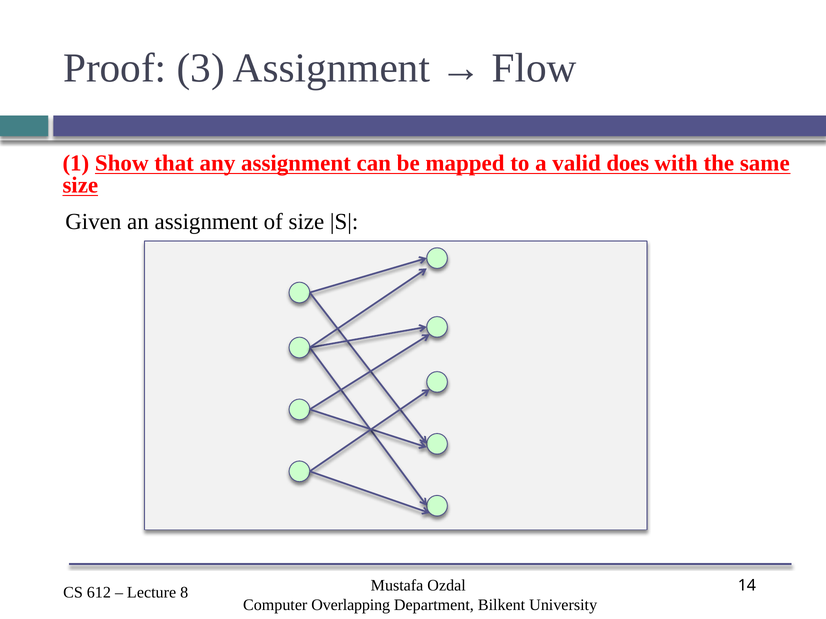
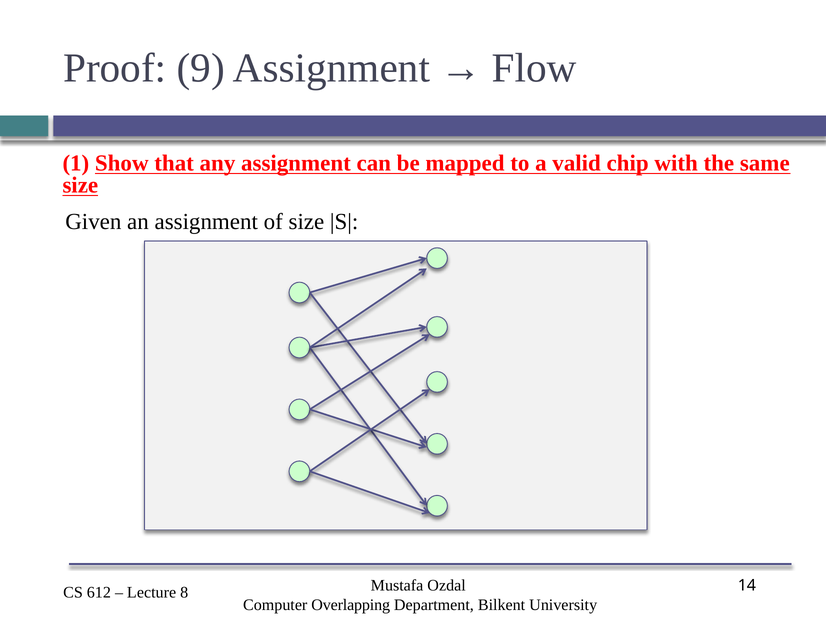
3: 3 -> 9
does: does -> chip
